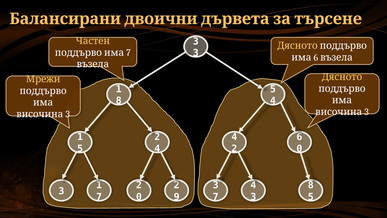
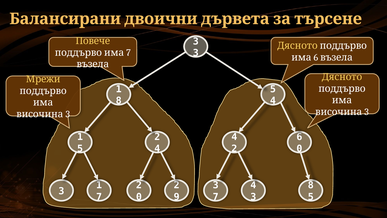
Частен: Частен -> Повече
